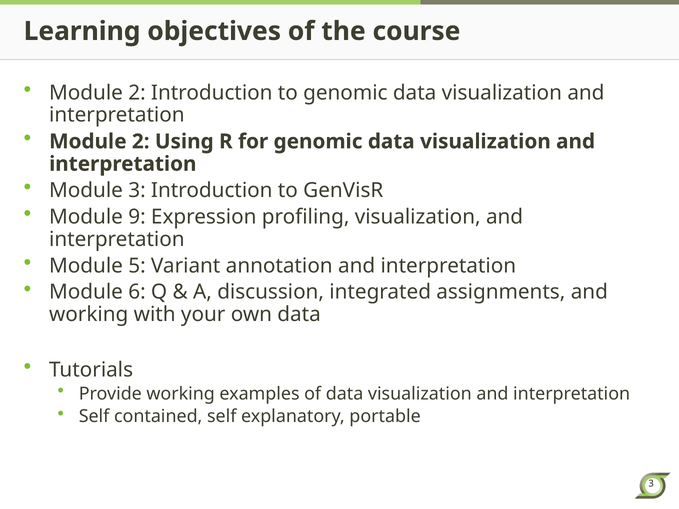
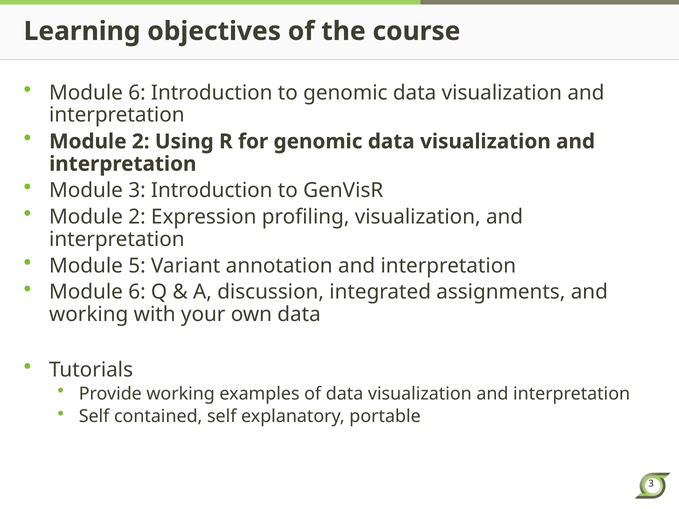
2 at (137, 93): 2 -> 6
9 at (137, 217): 9 -> 2
